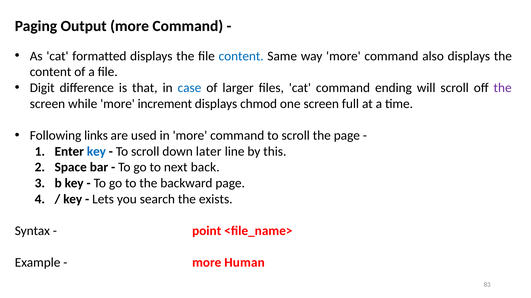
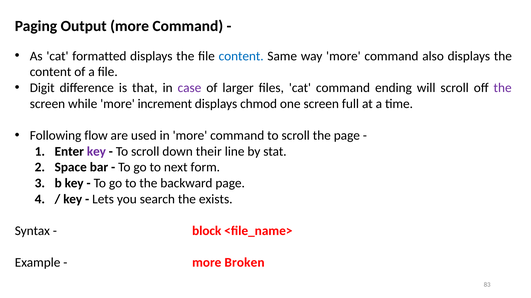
case colour: blue -> purple
links: links -> flow
key at (96, 152) colour: blue -> purple
later: later -> their
this: this -> stat
back: back -> form
point: point -> block
Human: Human -> Broken
